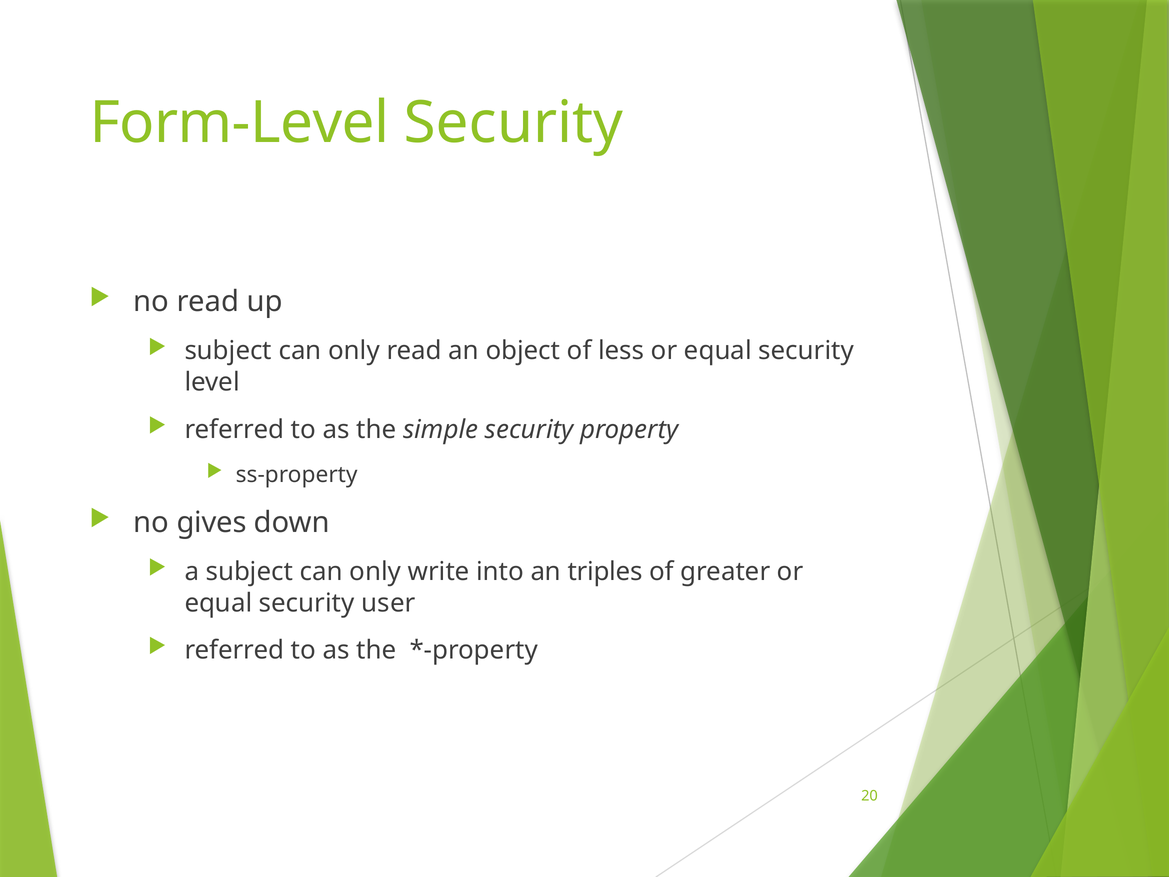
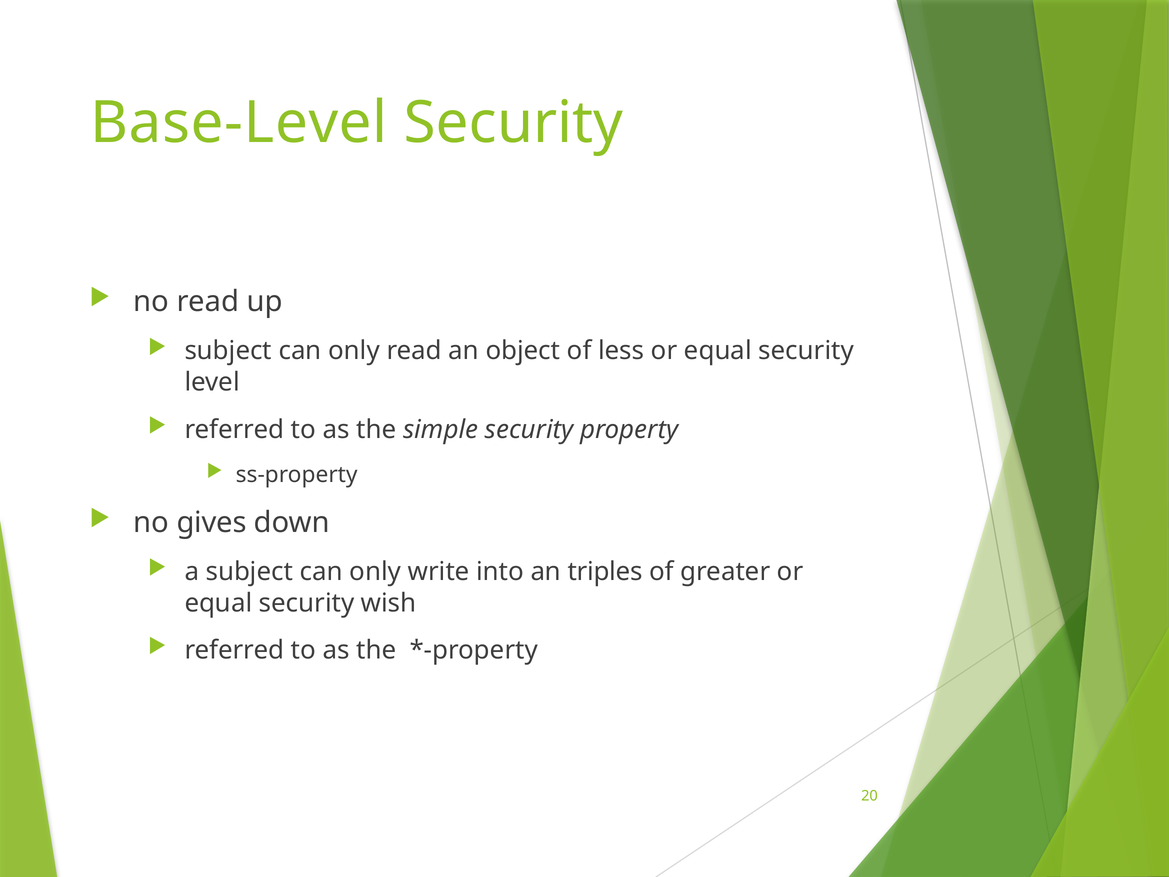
Form-Level: Form-Level -> Base-Level
user: user -> wish
